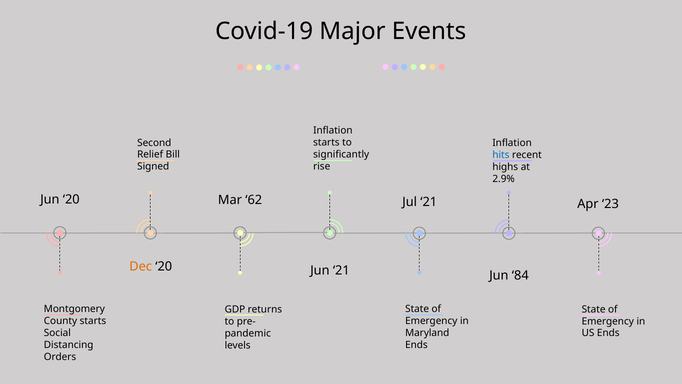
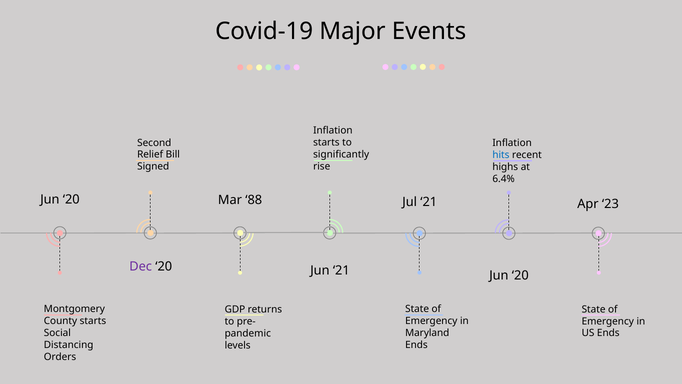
2.9%: 2.9% -> 6.4%
62: 62 -> 88
Dec colour: orange -> purple
84 at (520, 275): 84 -> 20
